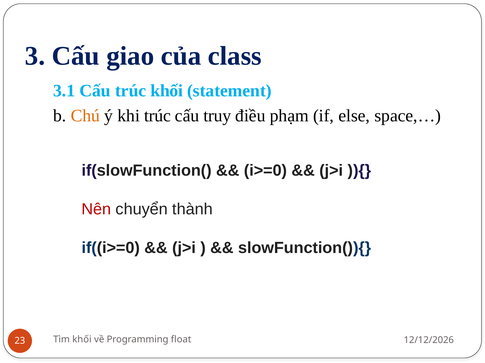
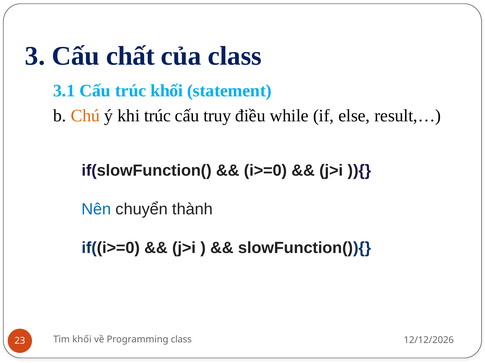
giao: giao -> chất
phạm: phạm -> while
space,…: space,… -> result,…
Nên colour: red -> blue
Programming float: float -> class
